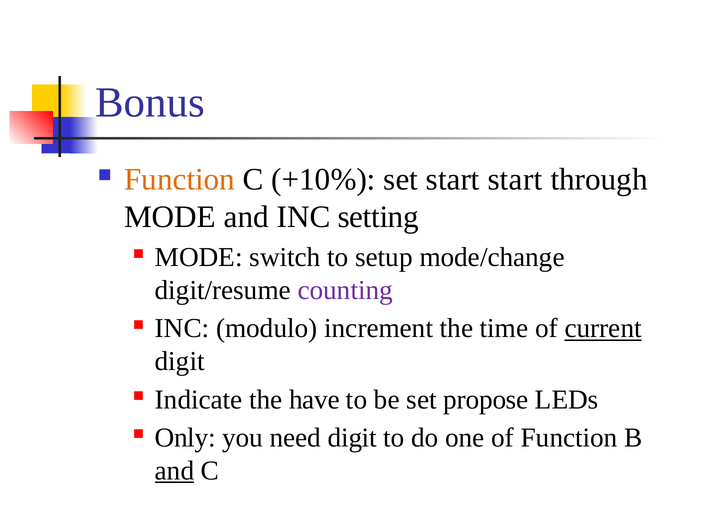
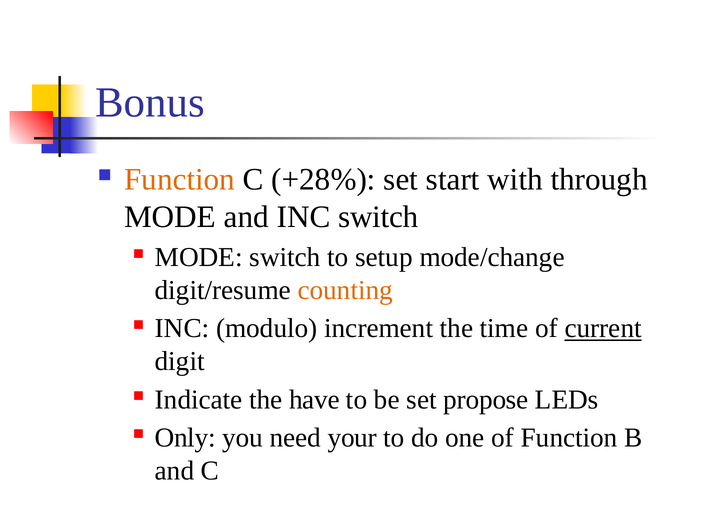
+10%: +10% -> +28%
start start: start -> with
INC setting: setting -> switch
counting colour: purple -> orange
need digit: digit -> your
and at (175, 470) underline: present -> none
